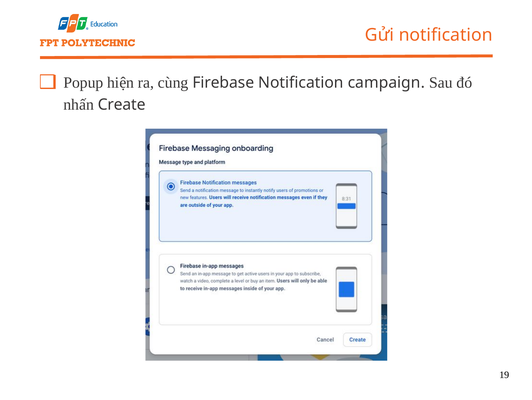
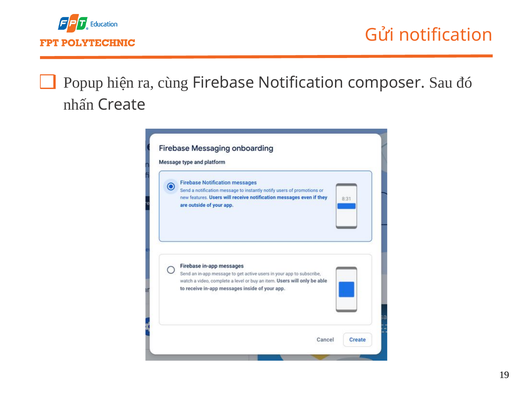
campaign: campaign -> composer
